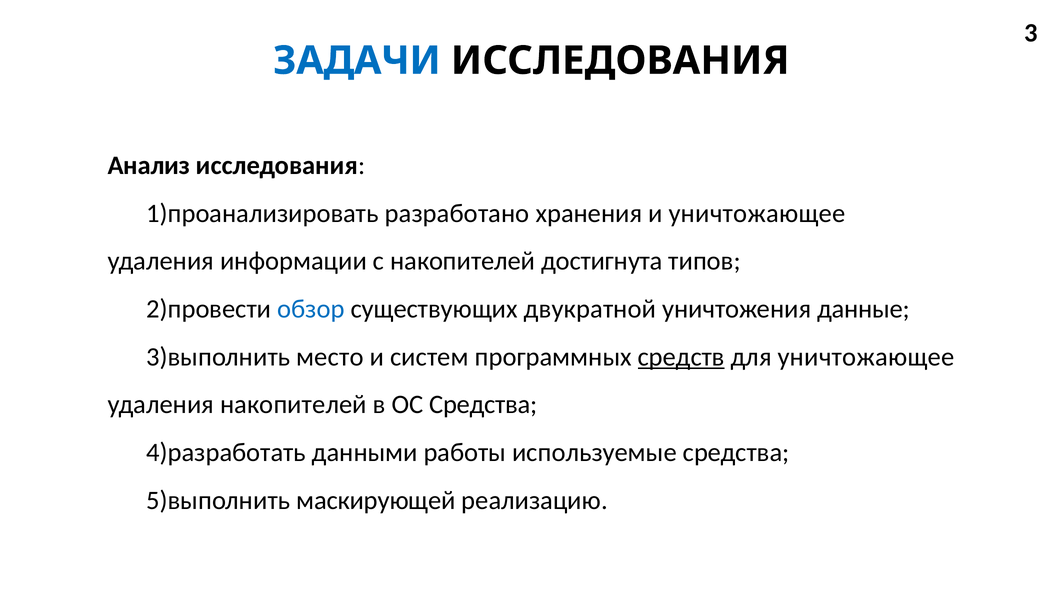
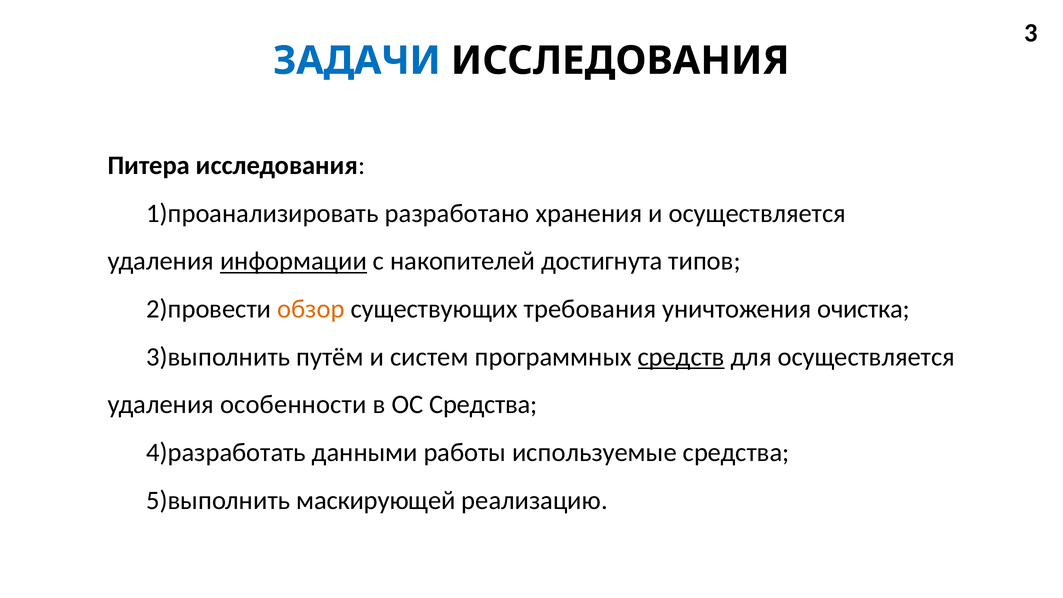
Анализ: Анализ -> Питера
и уничтожающее: уничтожающее -> осуществляется
информации underline: none -> present
обзор colour: blue -> orange
двукратной: двукратной -> требования
данные: данные -> очистка
место: место -> путём
для уничтожающее: уничтожающее -> осуществляется
удаления накопителей: накопителей -> особенности
